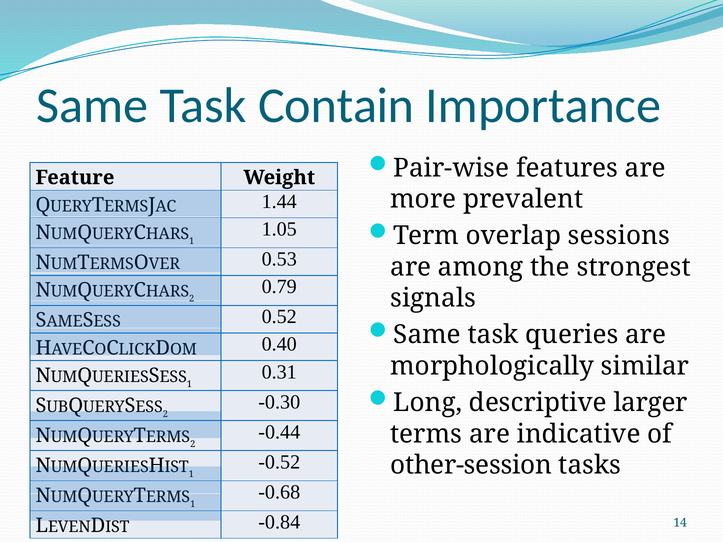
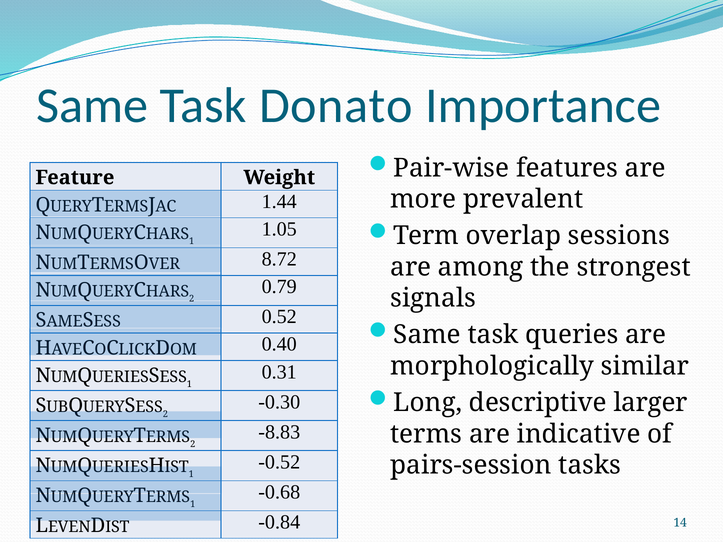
Contain: Contain -> Donato
0.53: 0.53 -> 8.72
-0.44: -0.44 -> -8.83
other-session: other-session -> pairs-session
